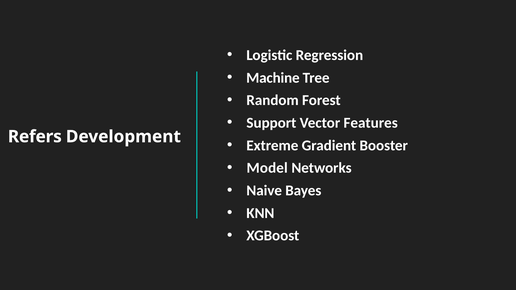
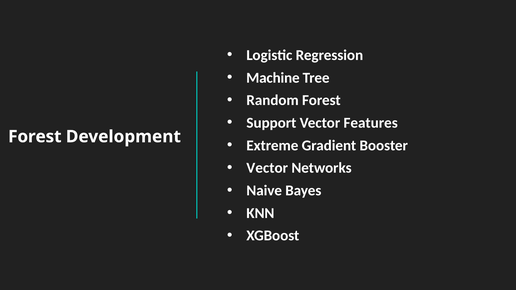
Refers at (35, 137): Refers -> Forest
Model at (267, 168): Model -> Vector
